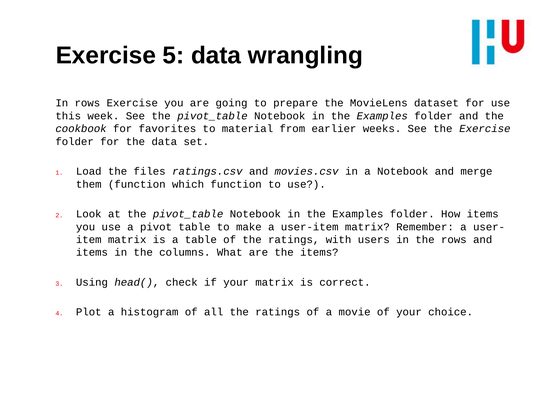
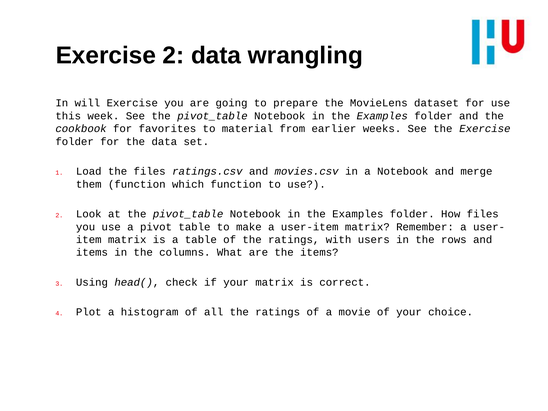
Exercise 5: 5 -> 2
In rows: rows -> will
How items: items -> files
